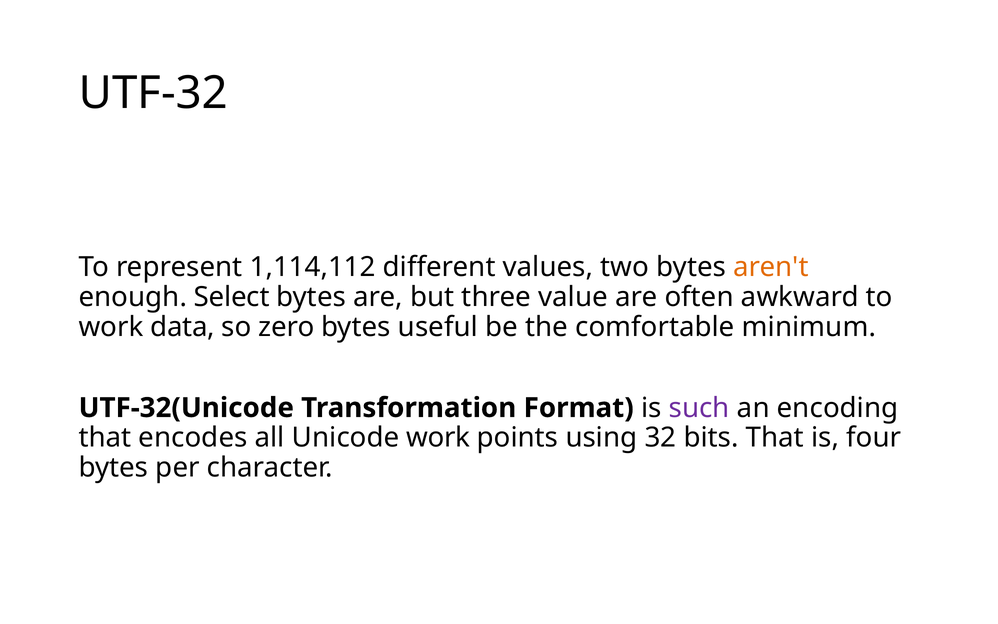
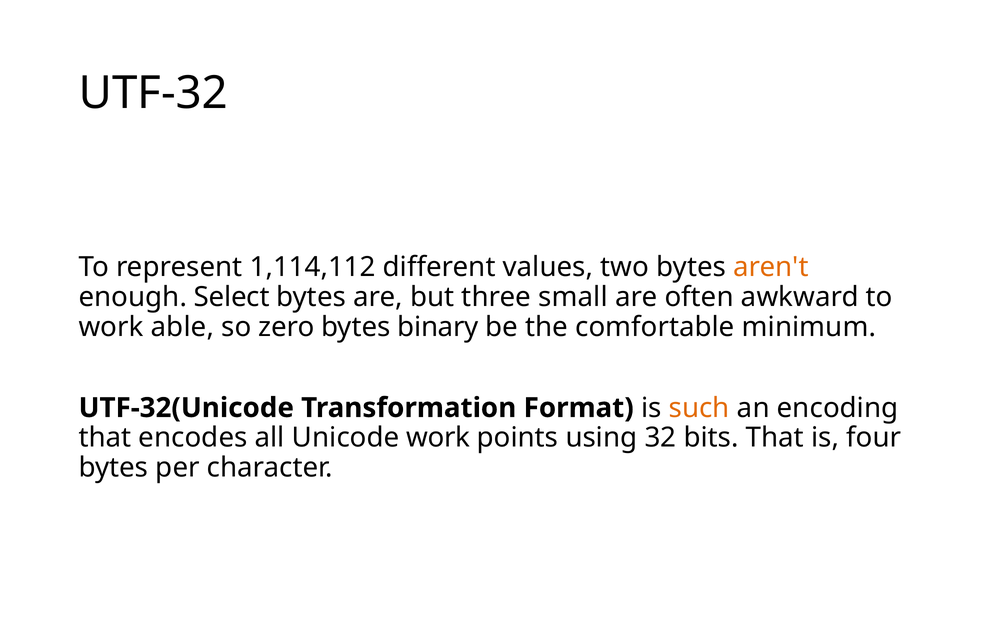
value: value -> small
data: data -> able
useful: useful -> binary
such colour: purple -> orange
